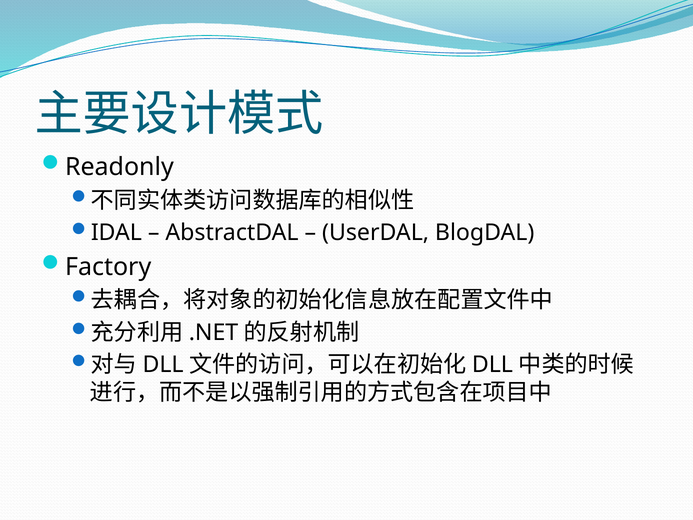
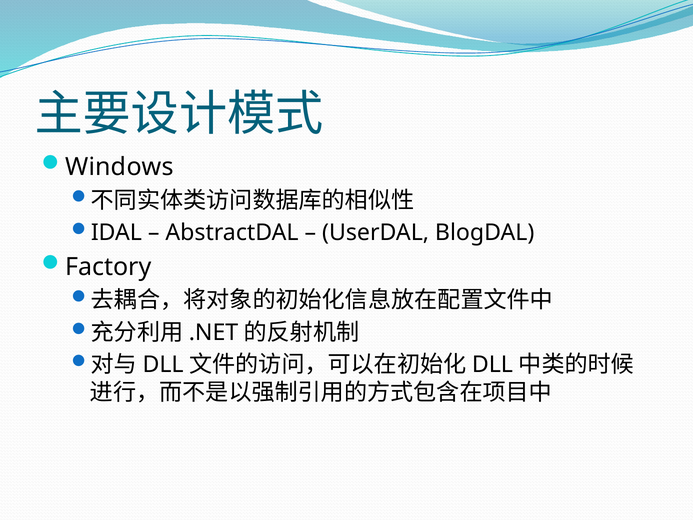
Readonly: Readonly -> Windows
